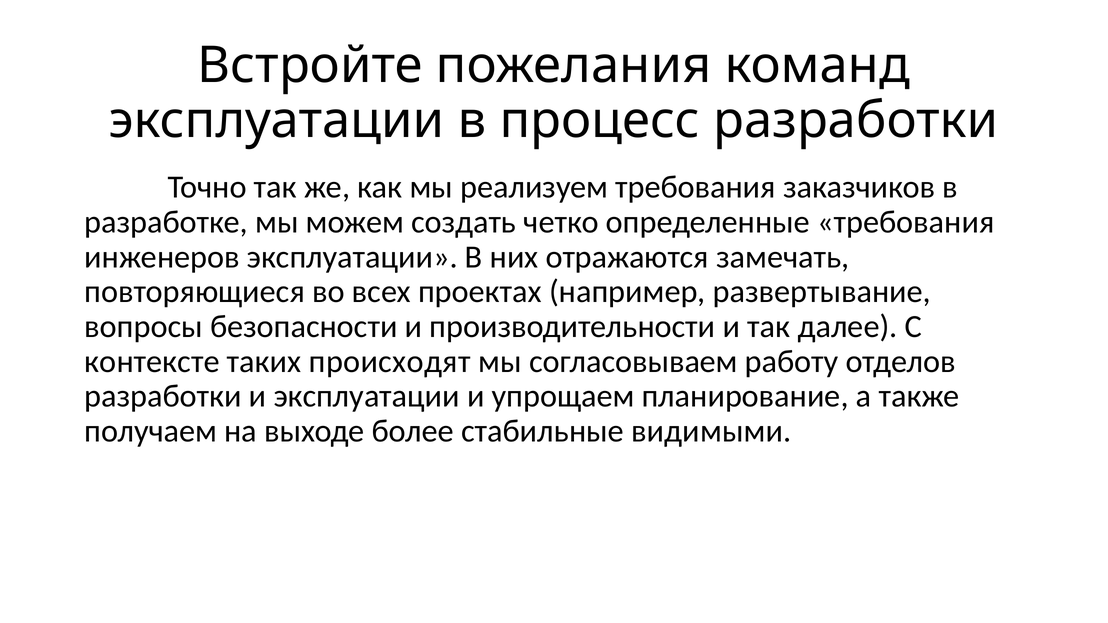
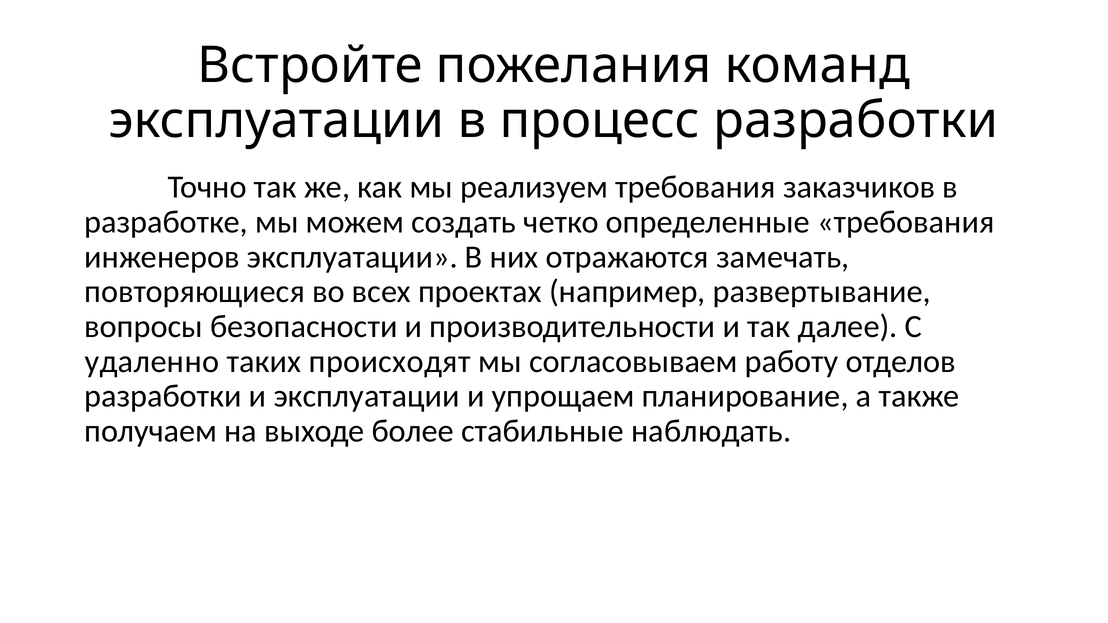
контексте: контексте -> удаленно
видимыми: видимыми -> наблюдать
